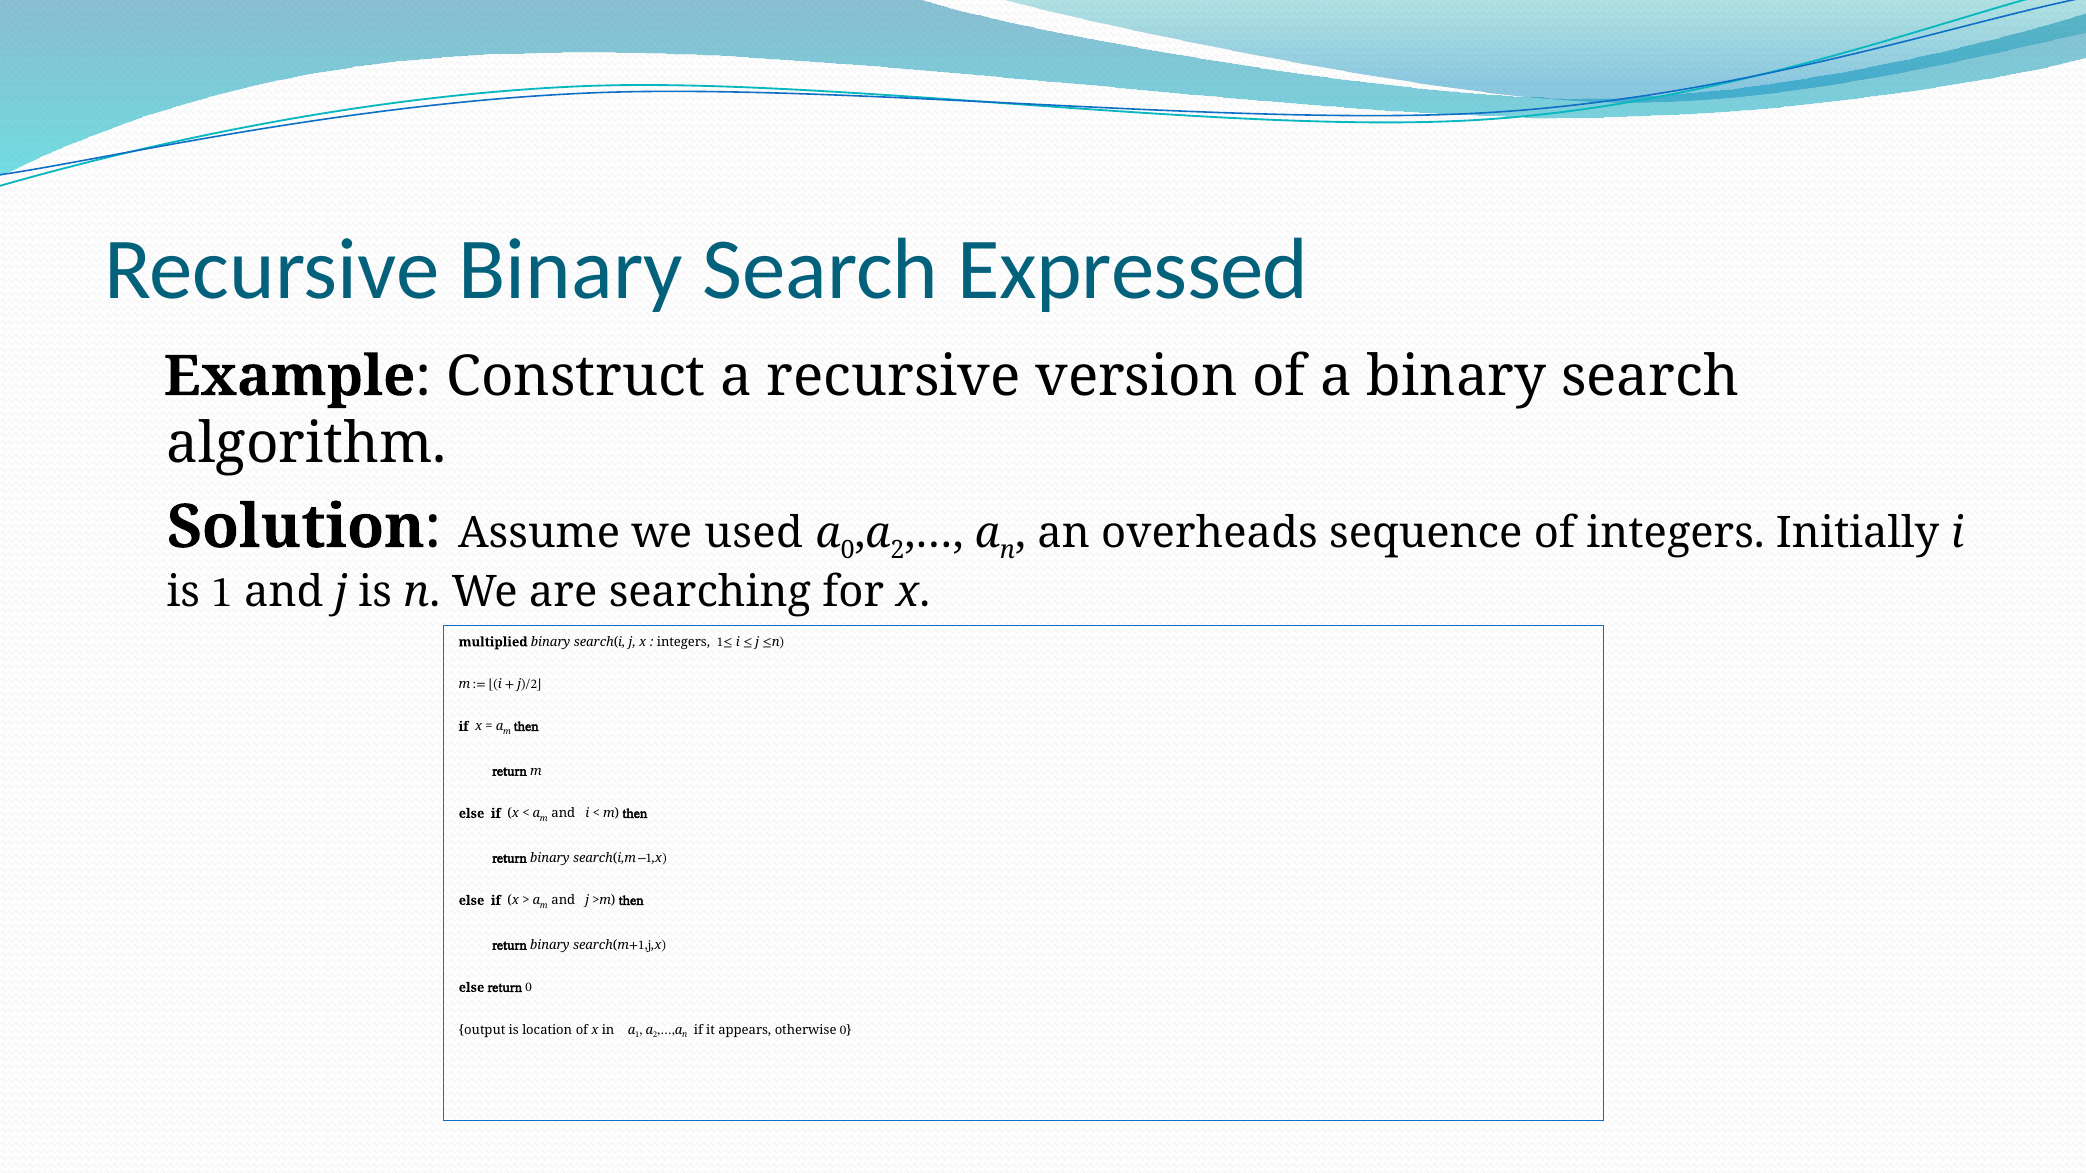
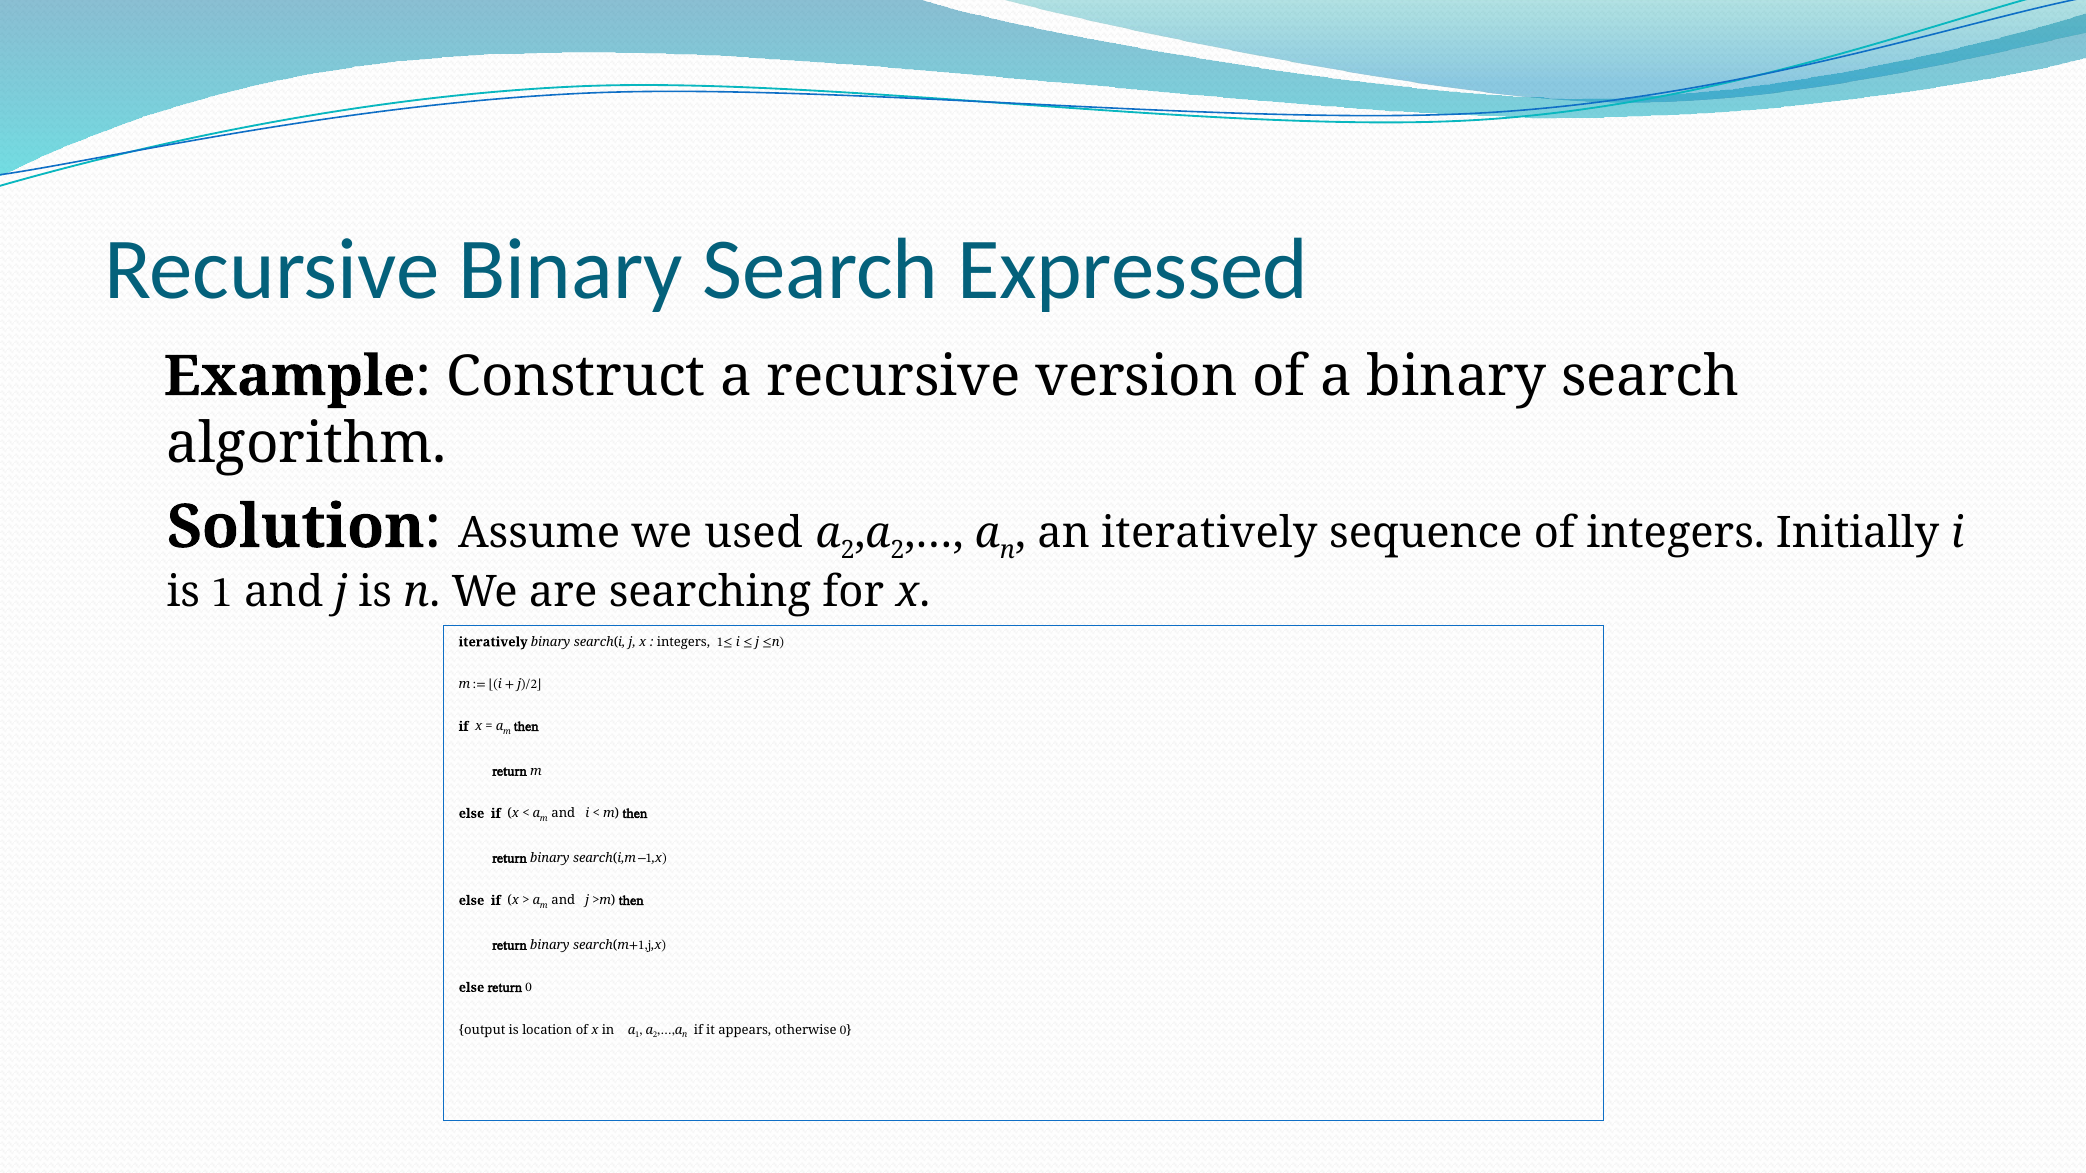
a 0: 0 -> 2
an overheads: overheads -> iteratively
multiplied at (493, 642): multiplied -> iteratively
